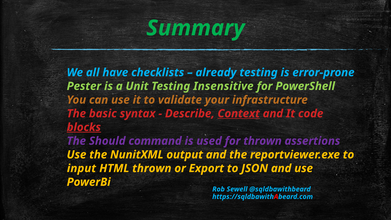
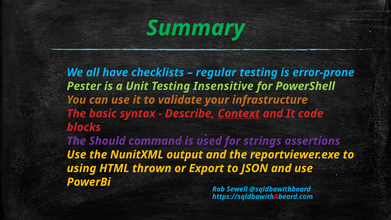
already: already -> regular
blocks underline: present -> none
for thrown: thrown -> strings
input: input -> using
